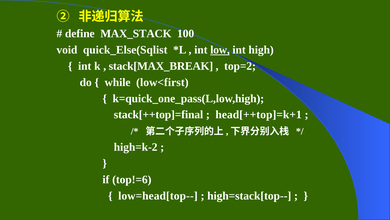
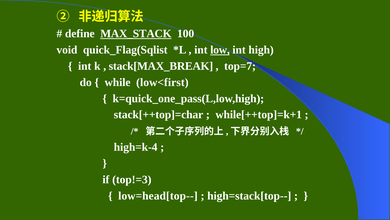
MAX_STACK underline: none -> present
quick_Else(Sqlist: quick_Else(Sqlist -> quick_Flag(Sqlist
top=2: top=2 -> top=7
stack[++top]=final: stack[++top]=final -> stack[++top]=char
head[++top]=k+1: head[++top]=k+1 -> while[++top]=k+1
high=k-2: high=k-2 -> high=k-4
top!=6: top!=6 -> top!=3
